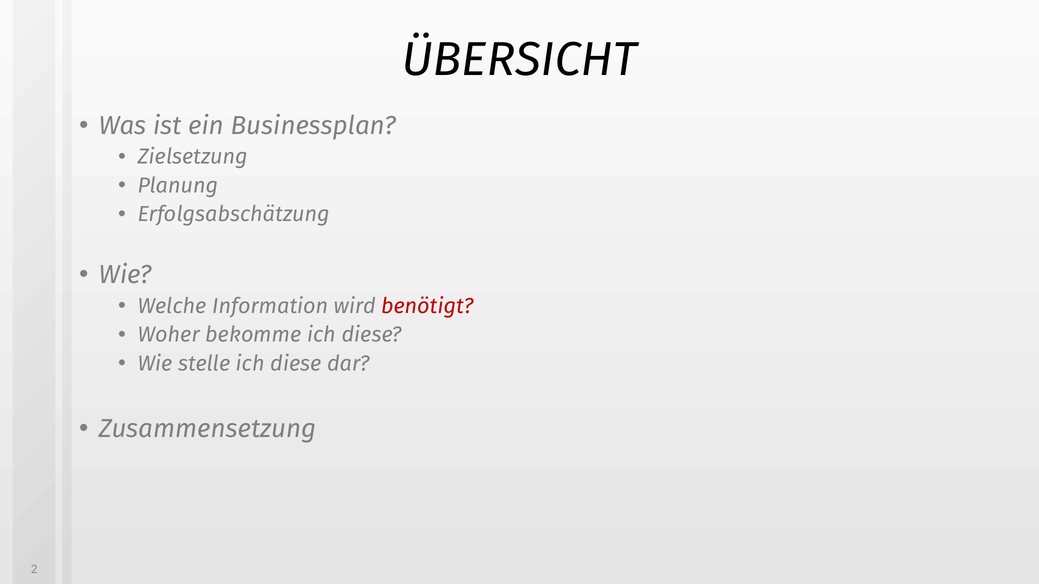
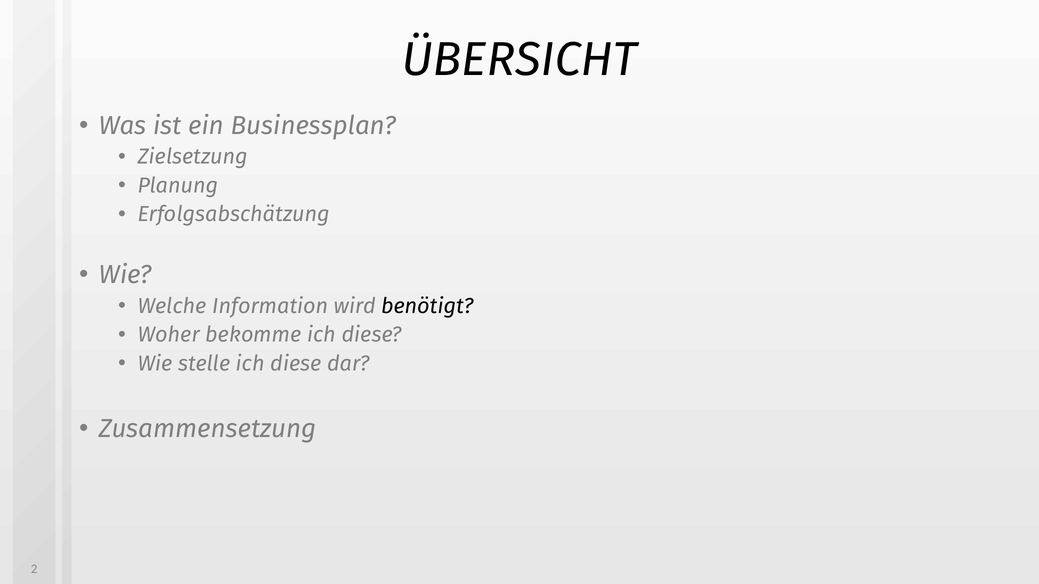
benötigt colour: red -> black
